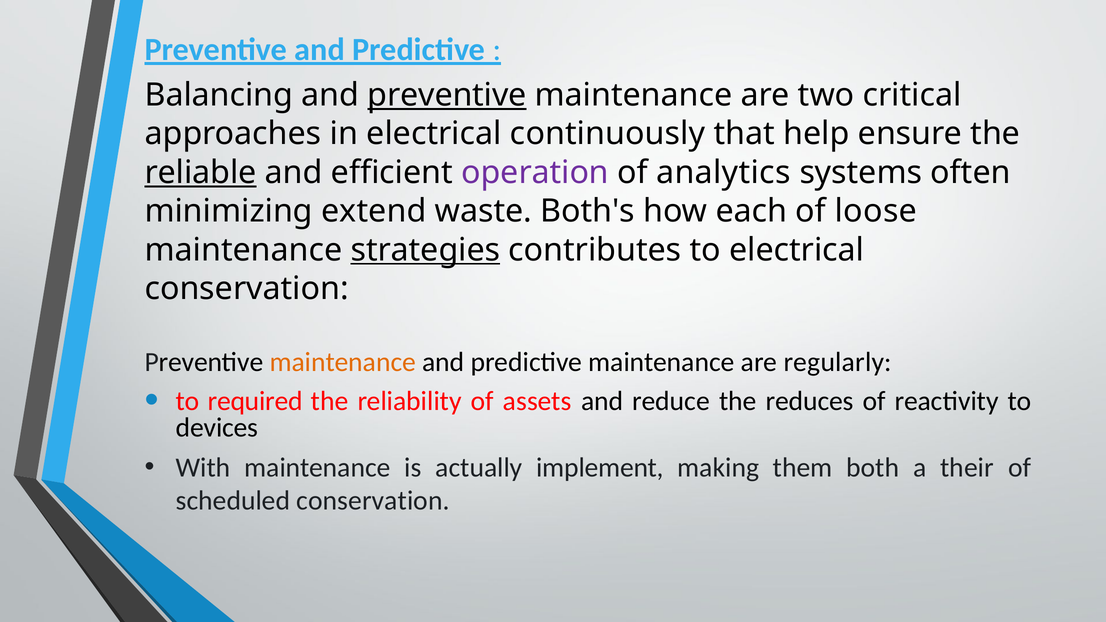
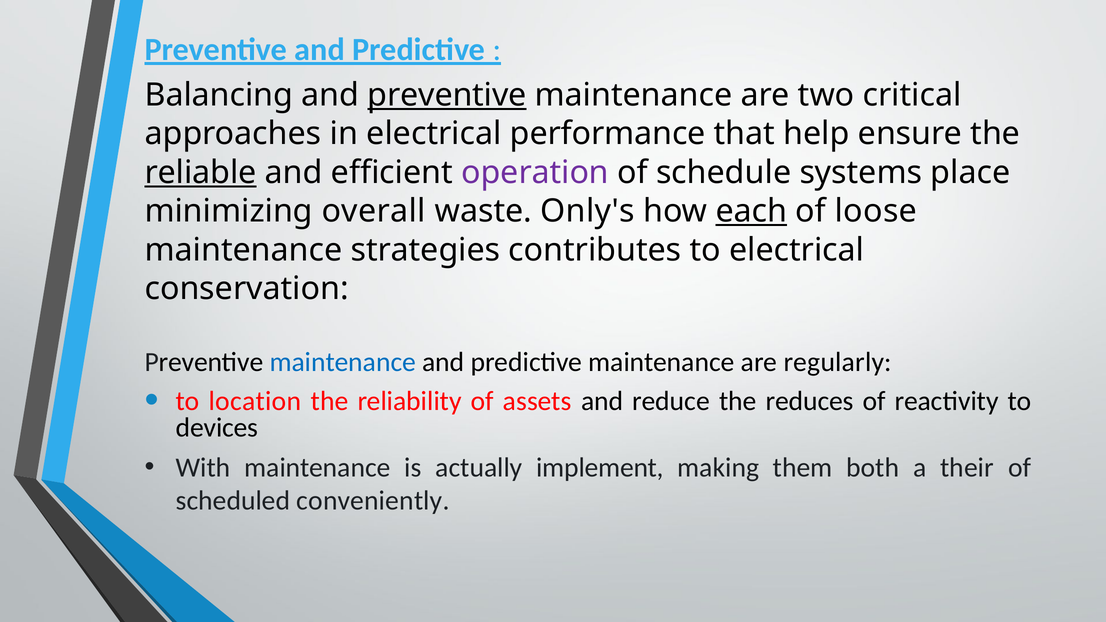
continuously: continuously -> performance
analytics: analytics -> schedule
often: often -> place
extend: extend -> overall
Both's: Both's -> Only's
each underline: none -> present
strategies underline: present -> none
maintenance at (343, 362) colour: orange -> blue
required: required -> location
scheduled conservation: conservation -> conveniently
